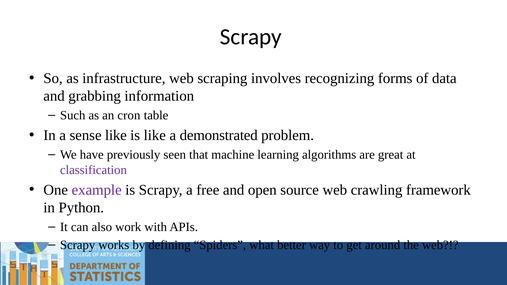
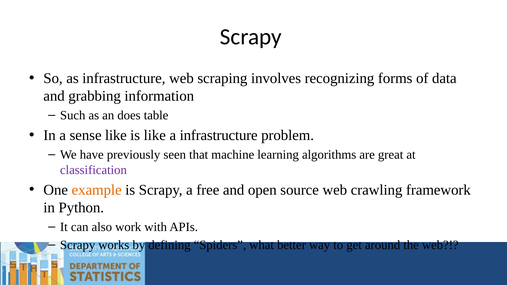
cron: cron -> does
a demonstrated: demonstrated -> infrastructure
example colour: purple -> orange
